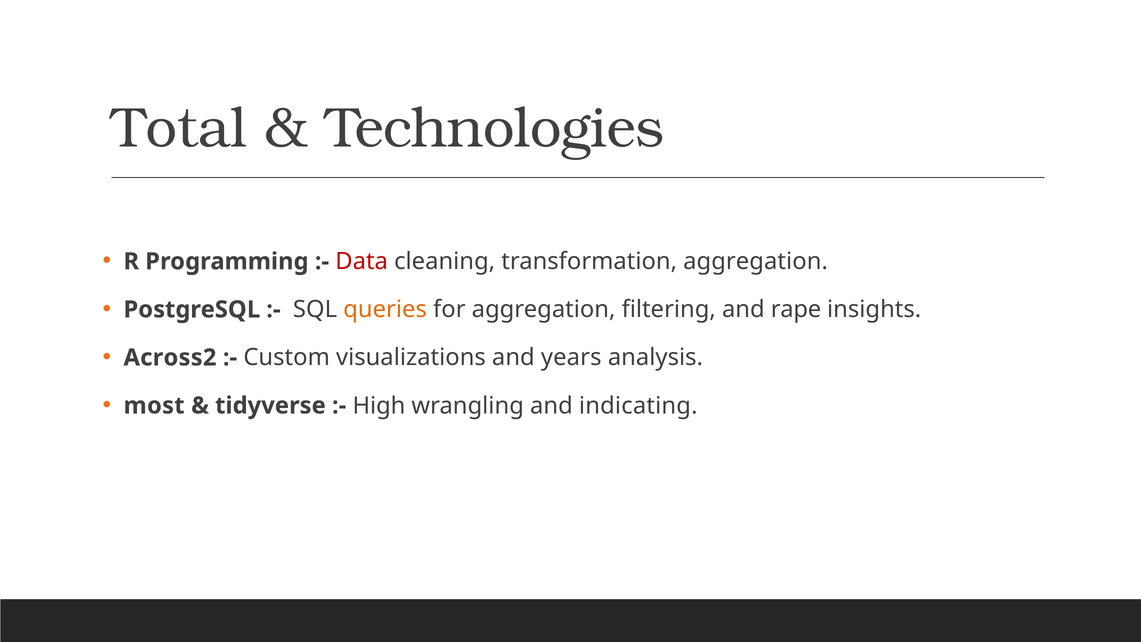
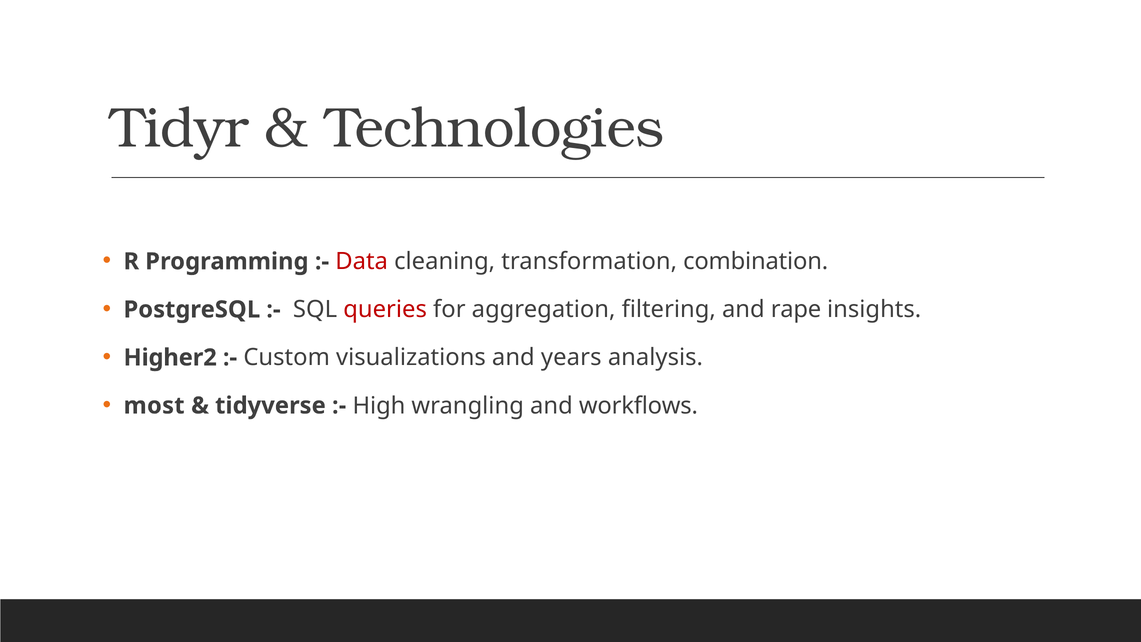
Total: Total -> Tidyr
transformation aggregation: aggregation -> combination
queries colour: orange -> red
Across2: Across2 -> Higher2
indicating: indicating -> workflows
